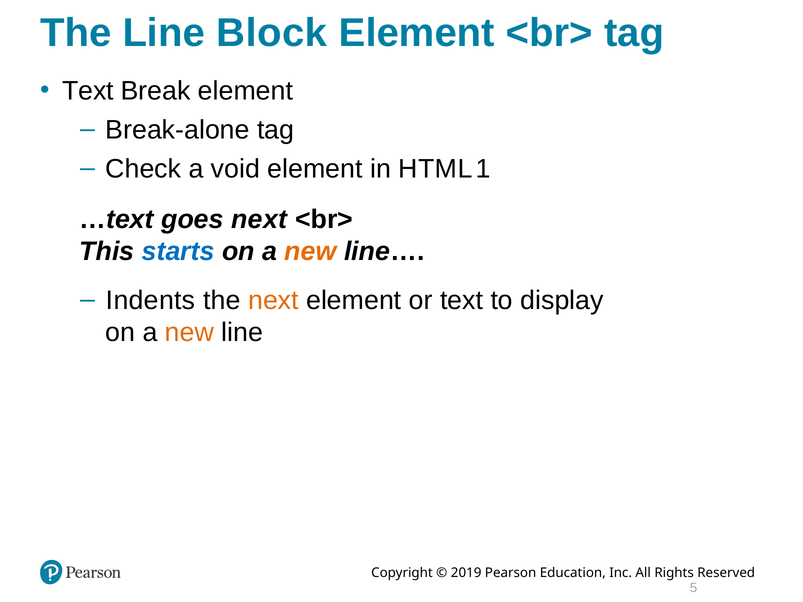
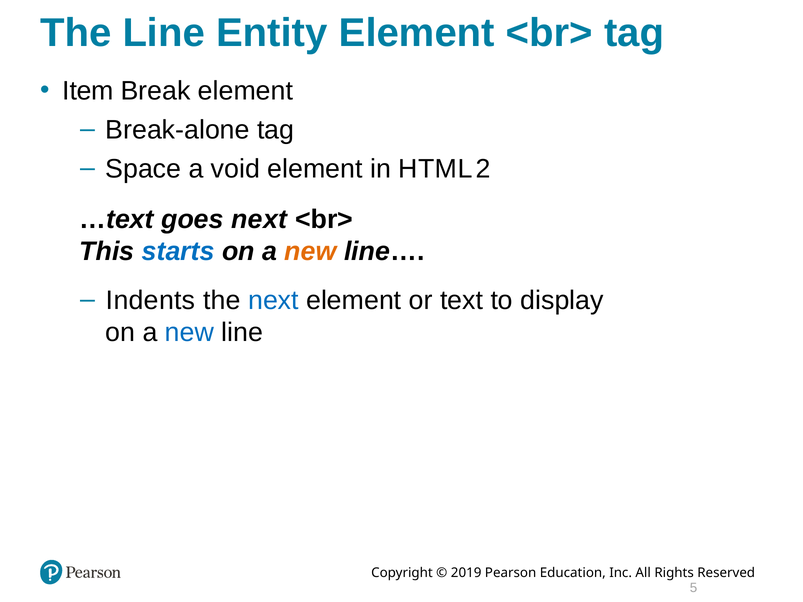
Block: Block -> Entity
Text at (88, 91): Text -> Item
Check: Check -> Space
1: 1 -> 2
next at (273, 300) colour: orange -> blue
new at (189, 333) colour: orange -> blue
